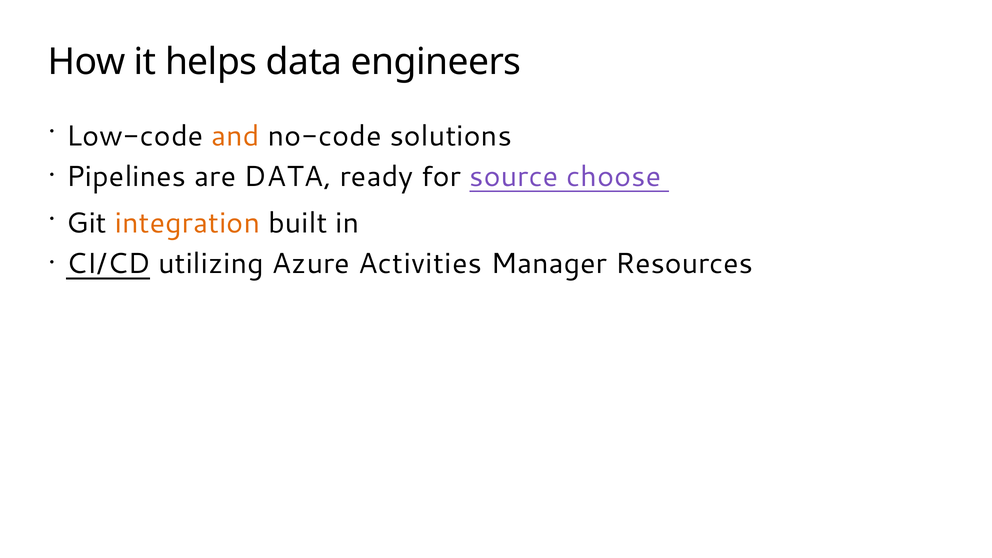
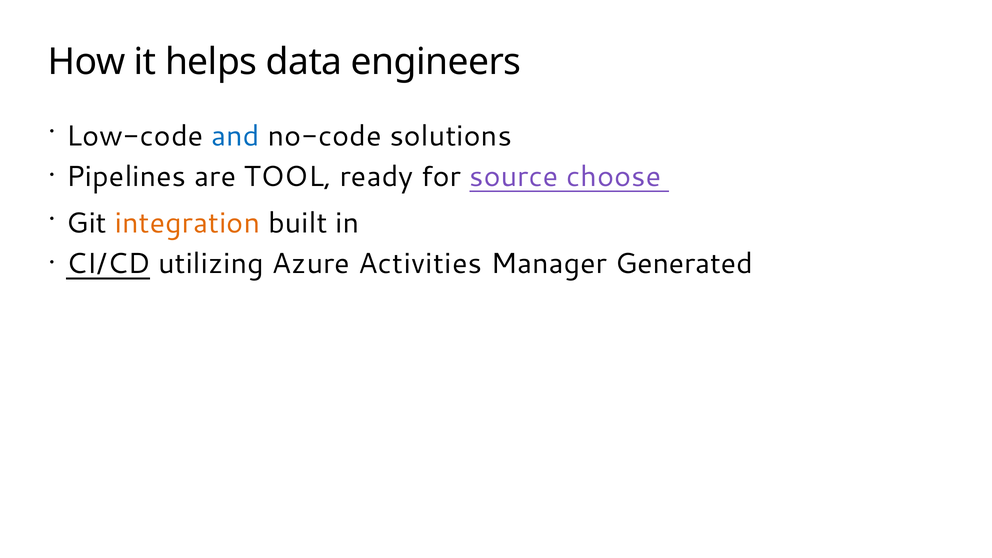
and colour: orange -> blue
are DATA: DATA -> TOOL
Resources: Resources -> Generated
